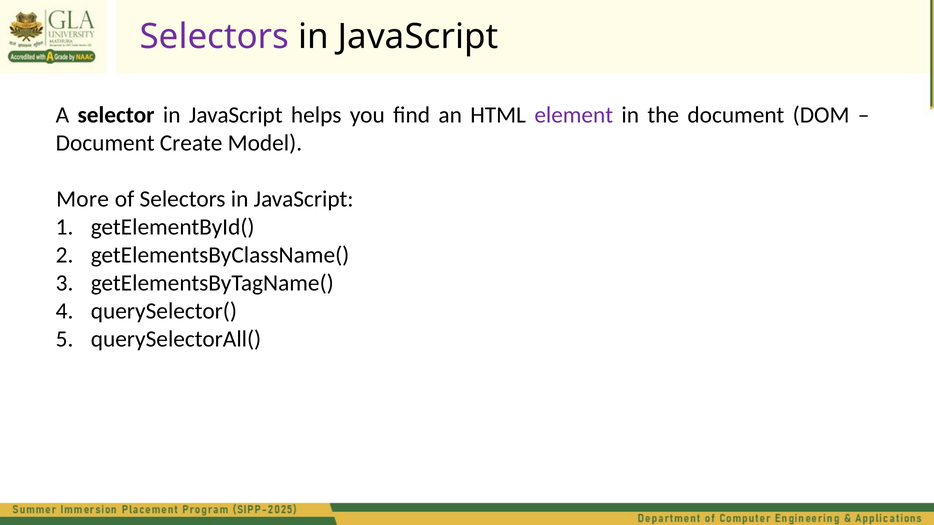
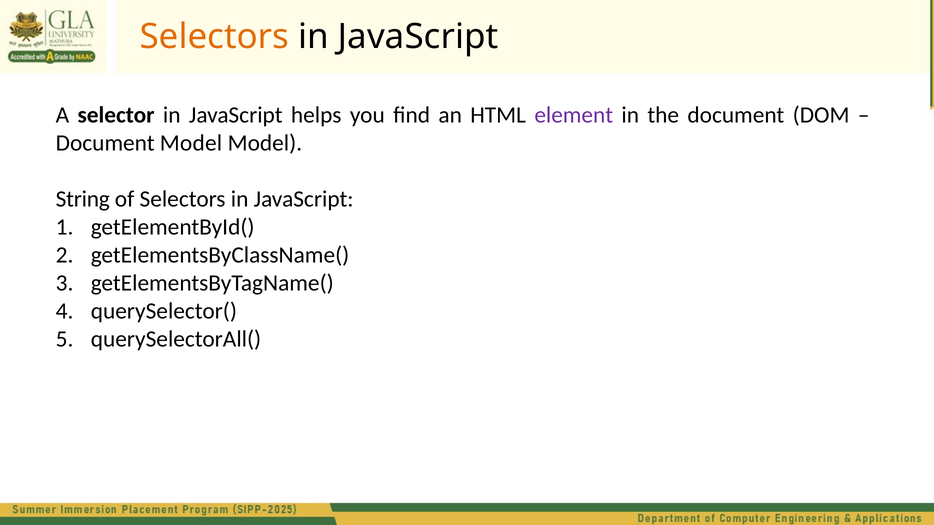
Selectors at (214, 37) colour: purple -> orange
Document Create: Create -> Model
More: More -> String
